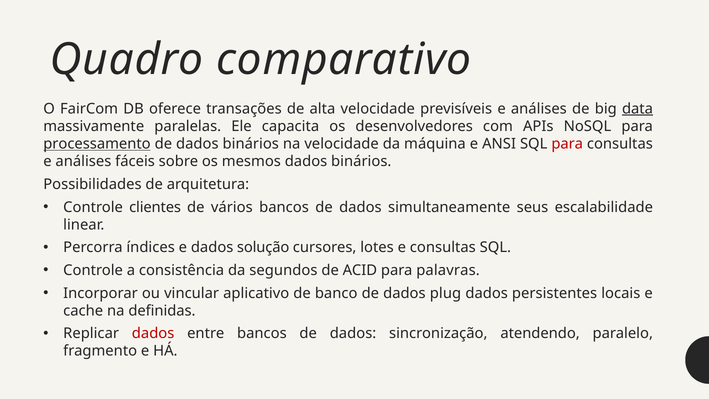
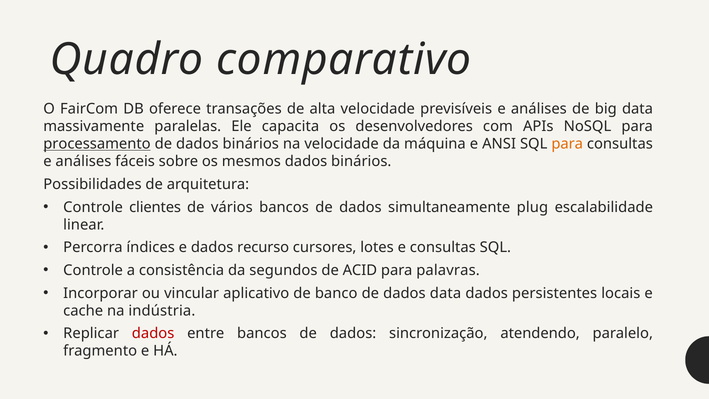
data at (637, 109) underline: present -> none
para at (567, 144) colour: red -> orange
seus: seus -> plug
solução: solução -> recurso
dados plug: plug -> data
definidas: definidas -> indústria
